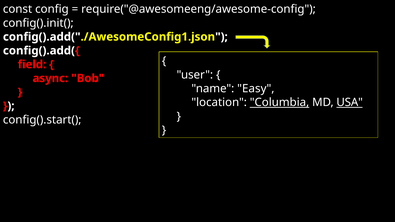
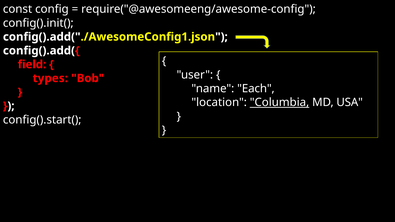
async: async -> types
Easy: Easy -> Each
USA underline: present -> none
